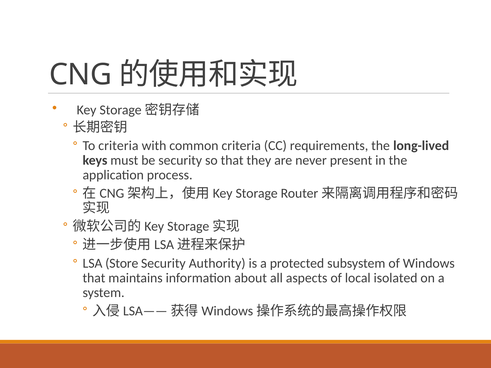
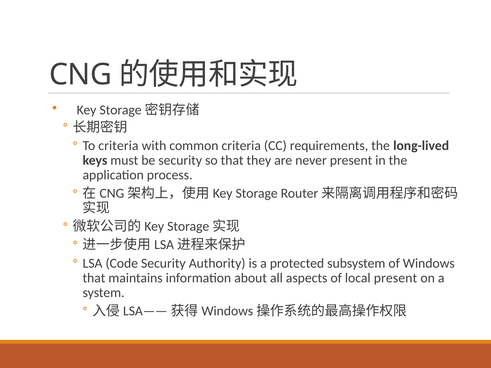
Store: Store -> Code
local isolated: isolated -> present
